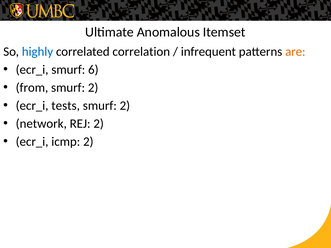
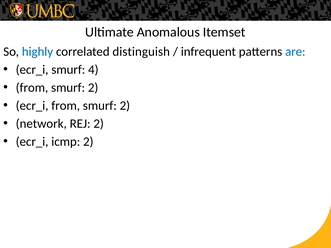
correlation: correlation -> distinguish
are colour: orange -> blue
6: 6 -> 4
ecr_i tests: tests -> from
